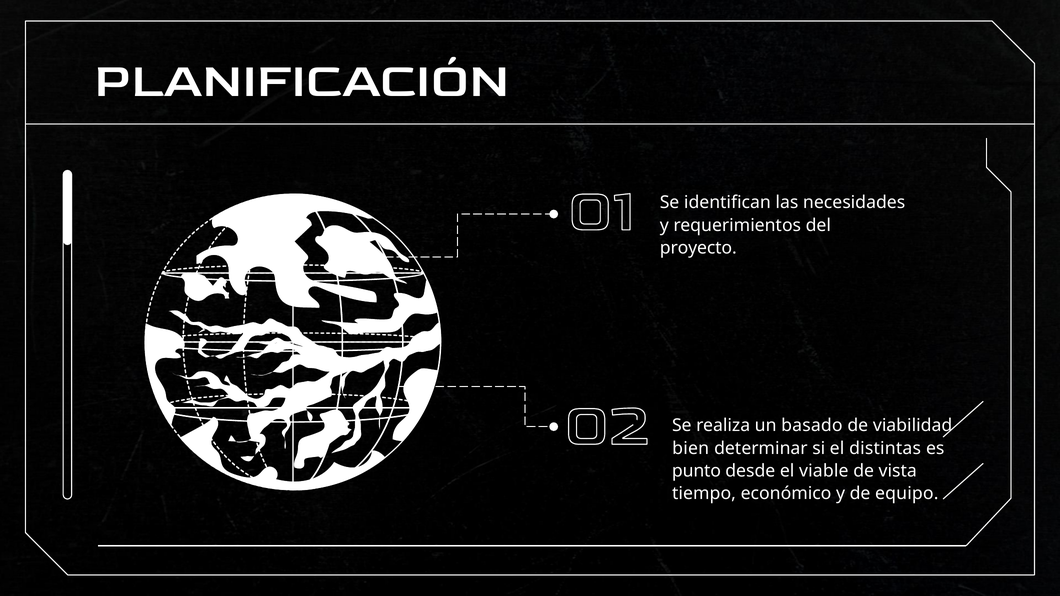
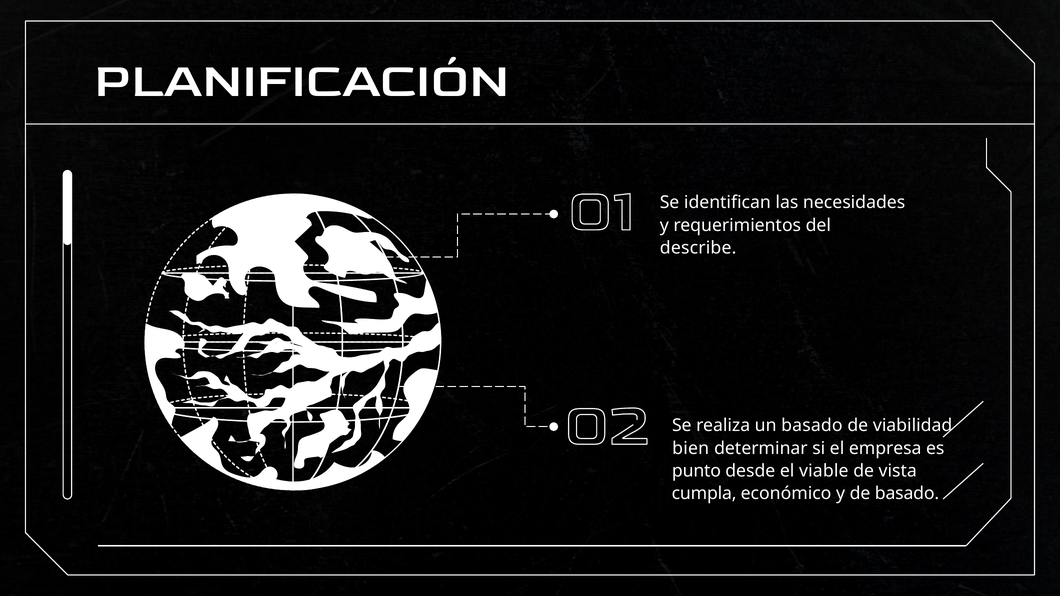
proyecto: proyecto -> describe
distintas: distintas -> empresa
tiempo: tiempo -> cumpla
de equipo: equipo -> basado
